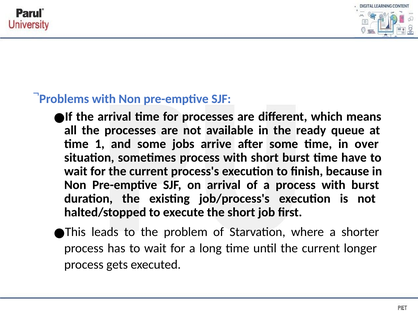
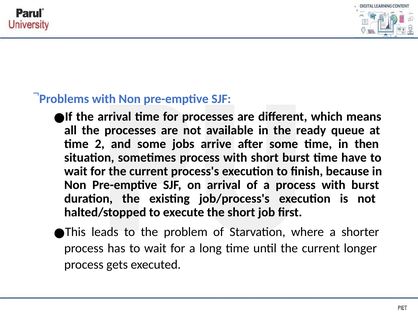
1: 1 -> 2
over: over -> then
